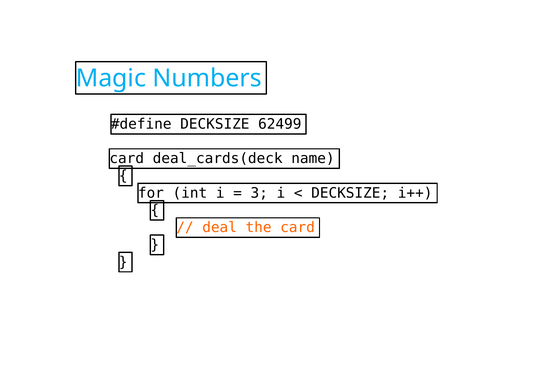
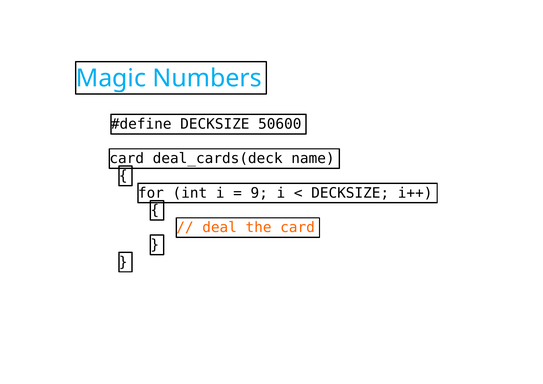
62499: 62499 -> 50600
3: 3 -> 9
